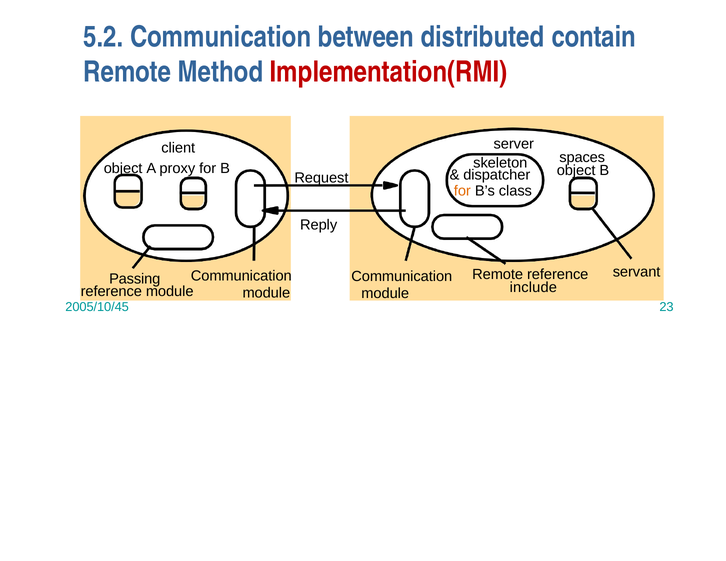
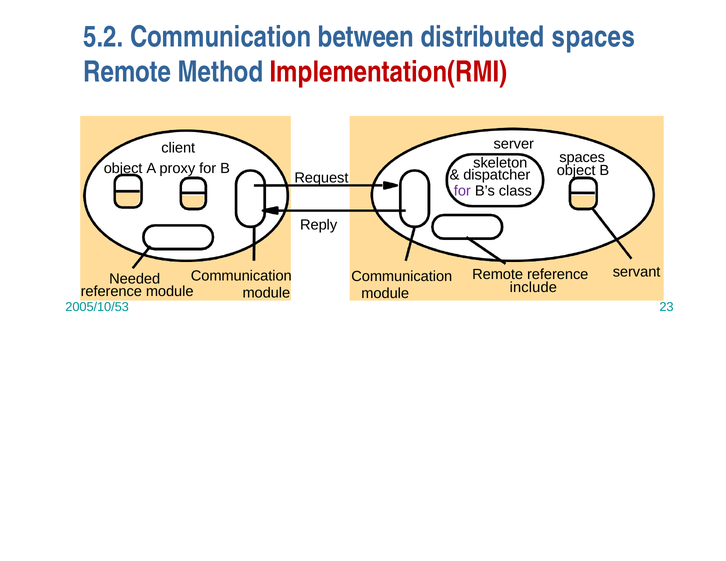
distributed contain: contain -> spaces
for at (462, 191) colour: orange -> purple
Passing: Passing -> Needed
2005/10/45: 2005/10/45 -> 2005/10/53
